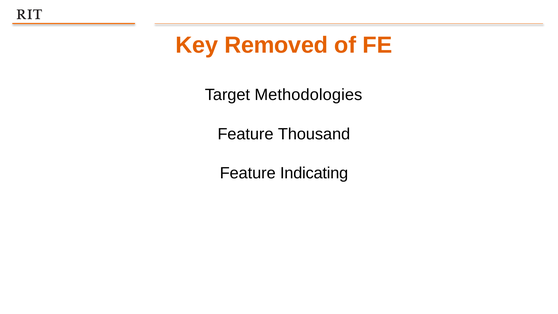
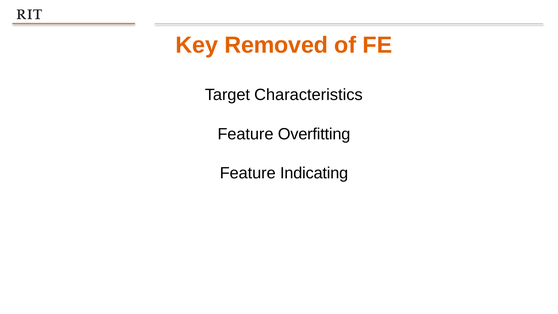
Methodologies: Methodologies -> Characteristics
Thousand: Thousand -> Overfitting
